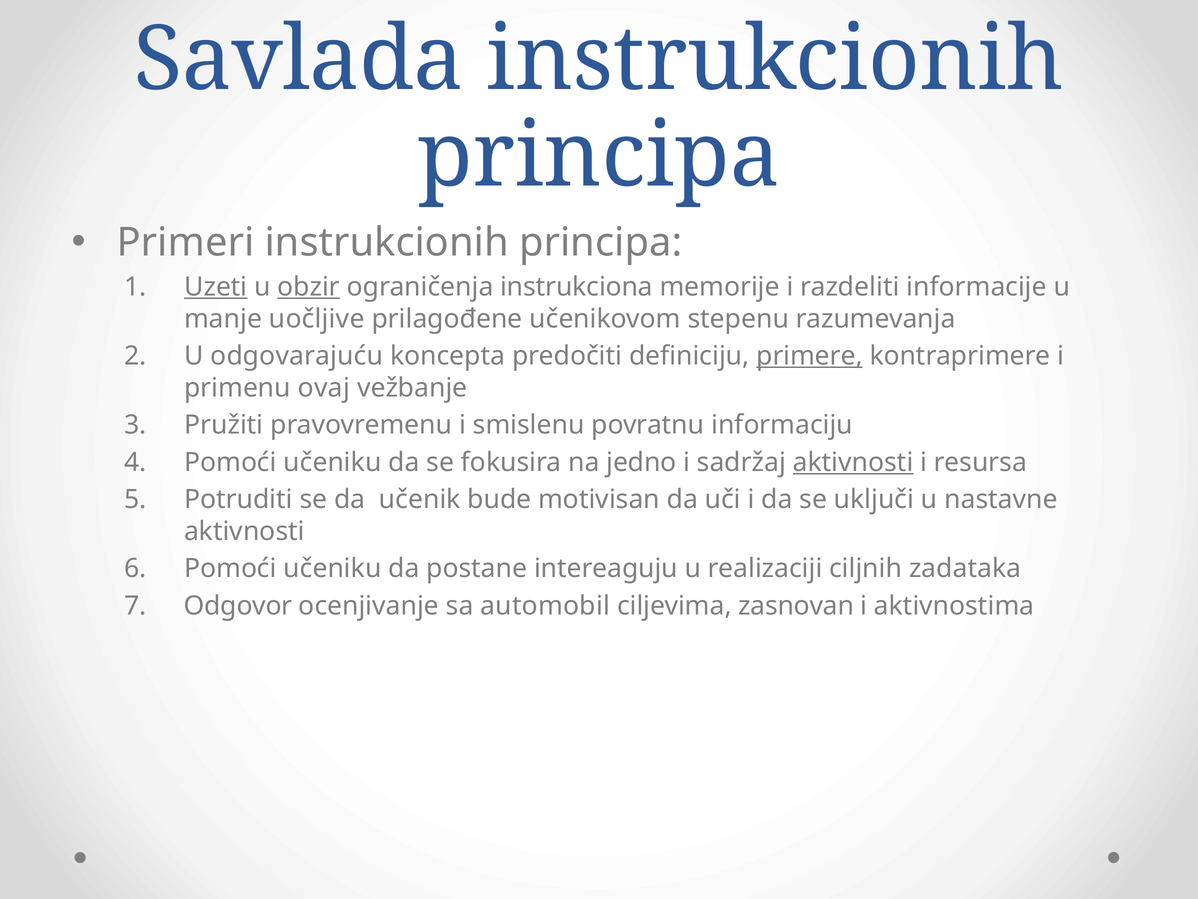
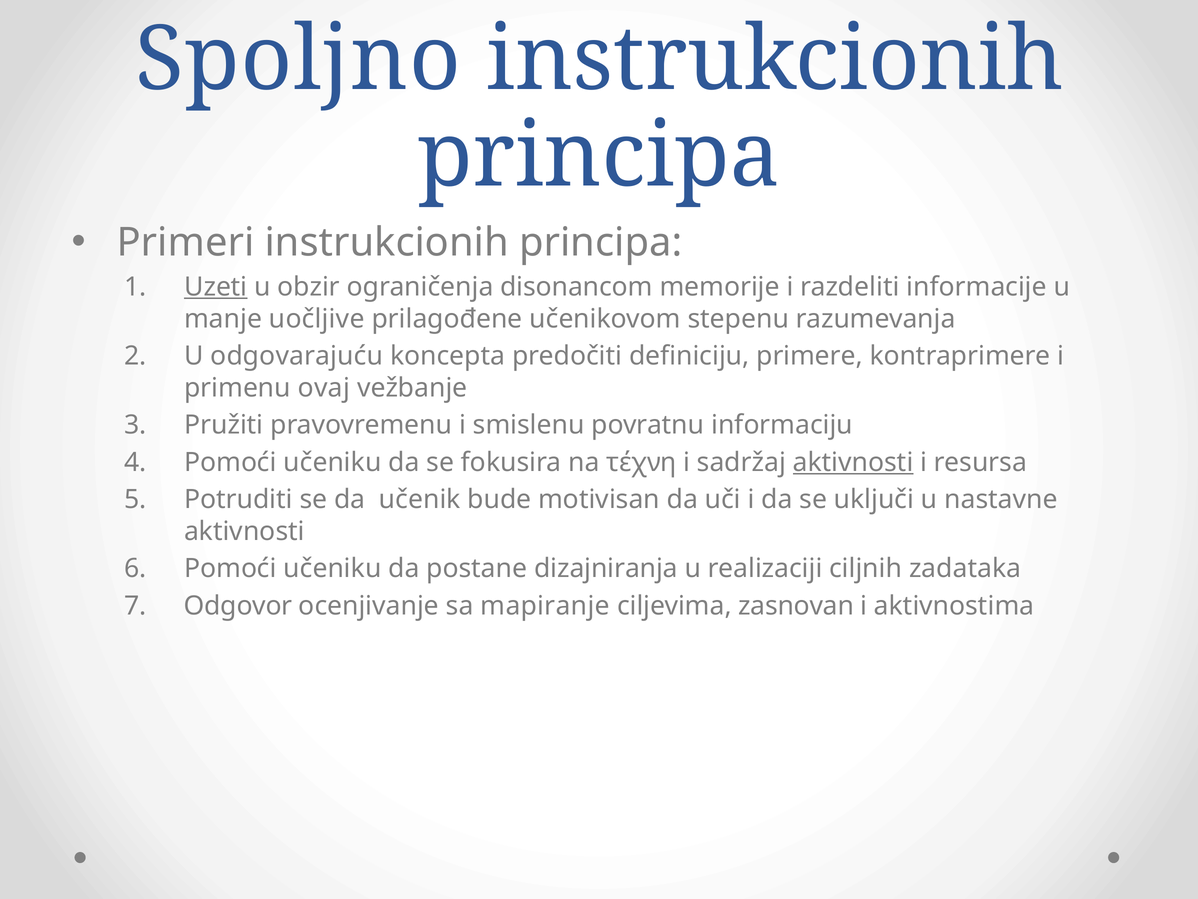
Savlada: Savlada -> Spoljno
obzir underline: present -> none
instrukciona: instrukciona -> disonancom
primere underline: present -> none
jedno: jedno -> τέχνη
intereaguju: intereaguju -> dizajniranja
automobil: automobil -> mapiranje
